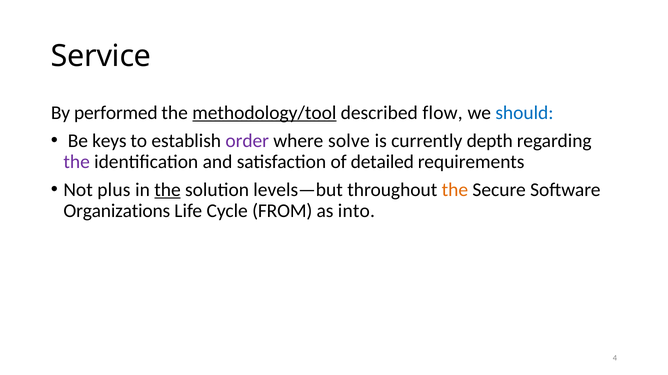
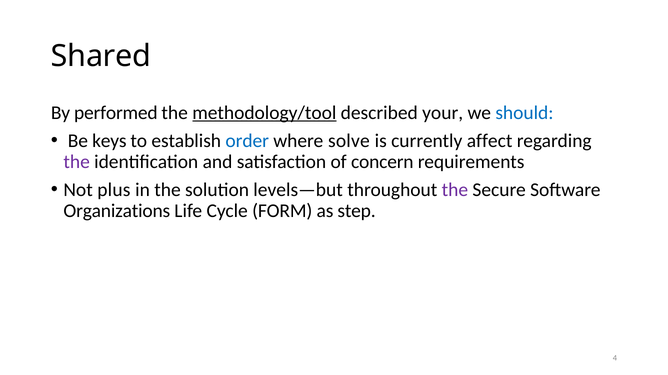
Service: Service -> Shared
flow: flow -> your
order colour: purple -> blue
depth: depth -> affect
detailed: detailed -> concern
the at (168, 190) underline: present -> none
the at (455, 190) colour: orange -> purple
FROM: FROM -> FORM
into: into -> step
